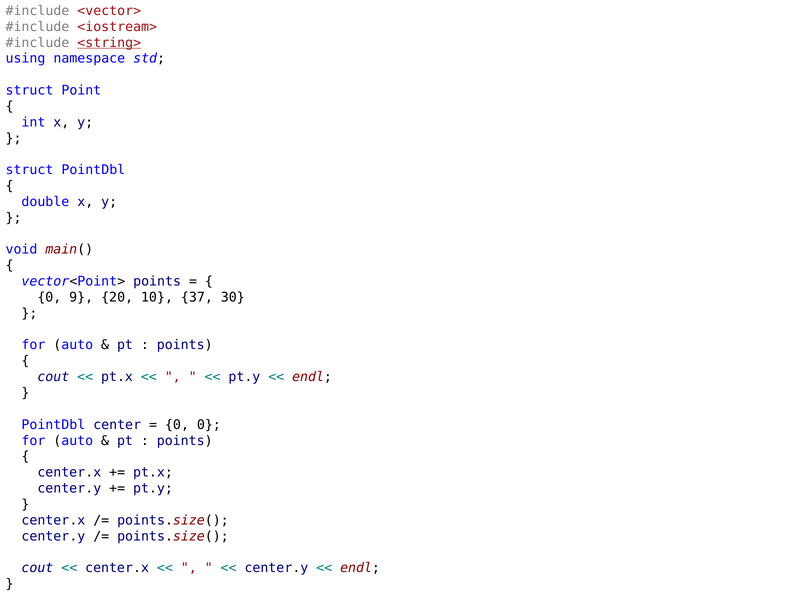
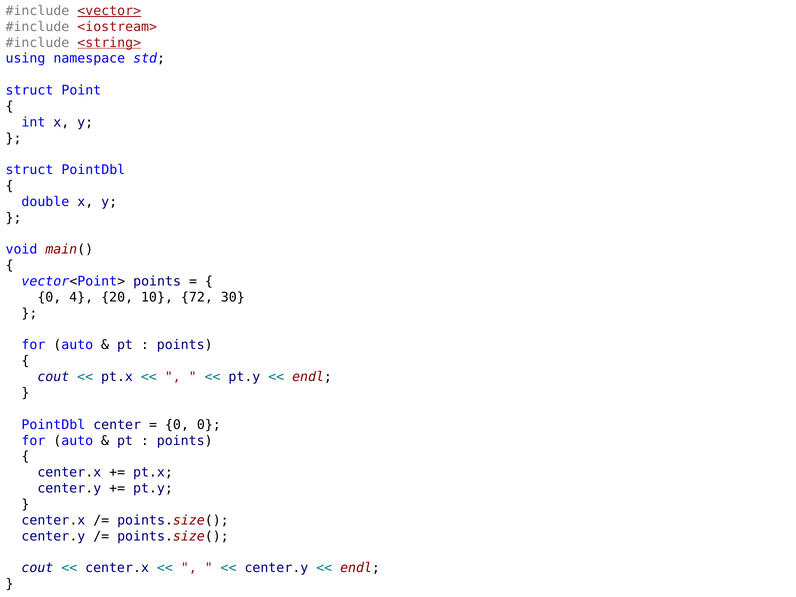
<vector> underline: none -> present
9: 9 -> 4
37: 37 -> 72
